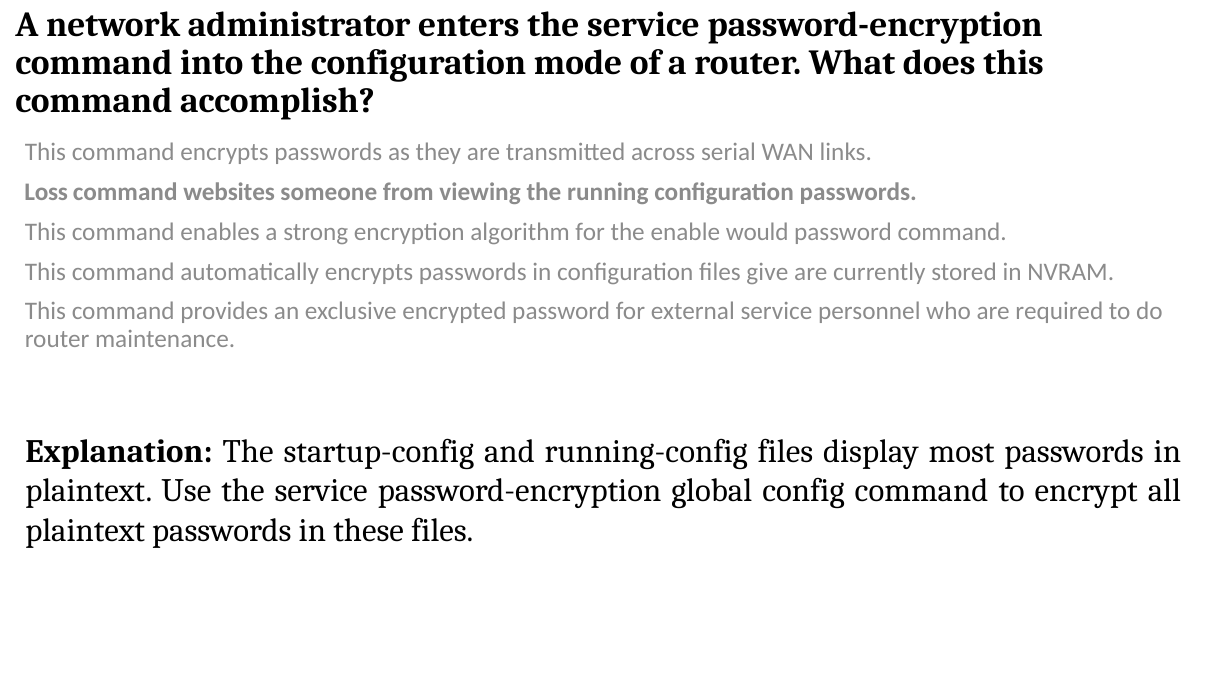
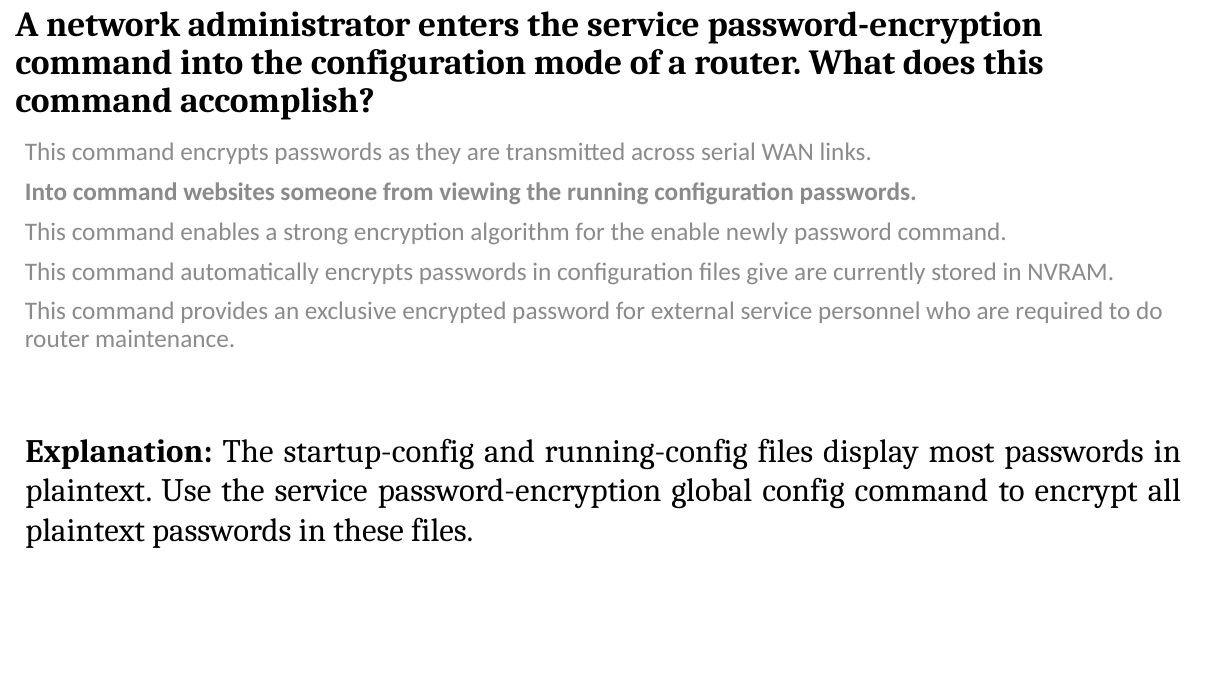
Loss at (46, 192): Loss -> Into
would: would -> newly
